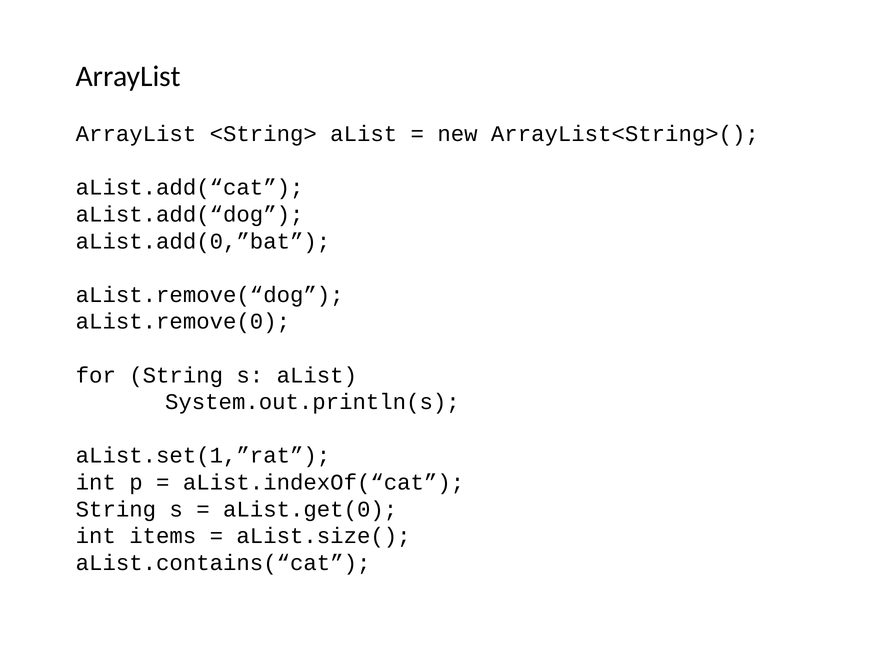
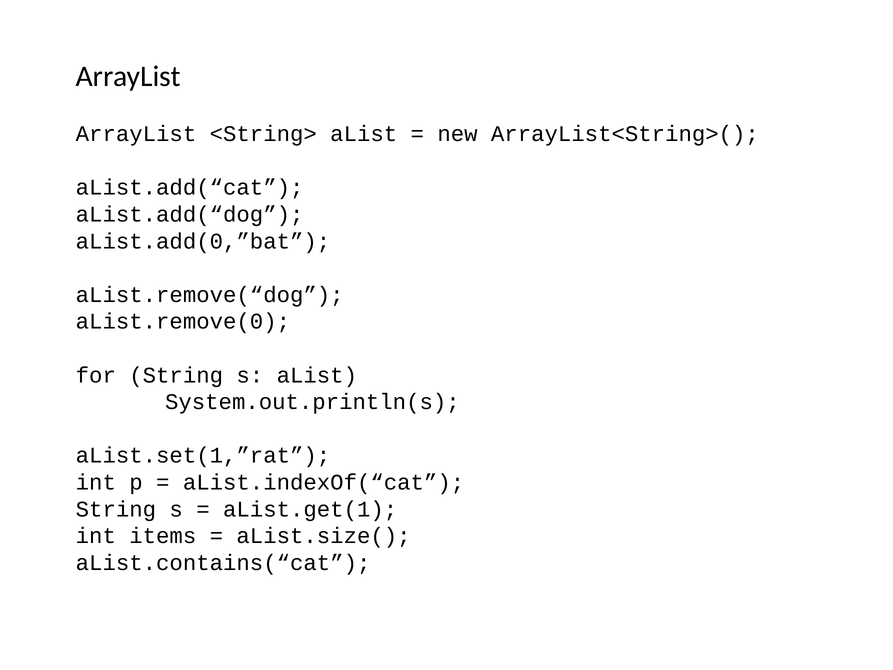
aList.get(0: aList.get(0 -> aList.get(1
